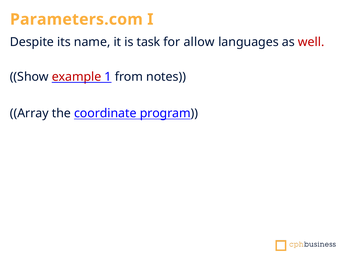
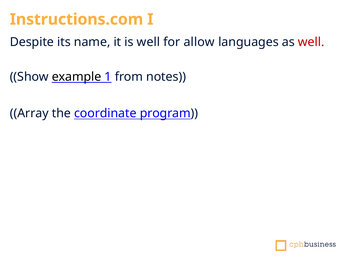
Parameters.com: Parameters.com -> Instructions.com
is task: task -> well
example colour: red -> black
